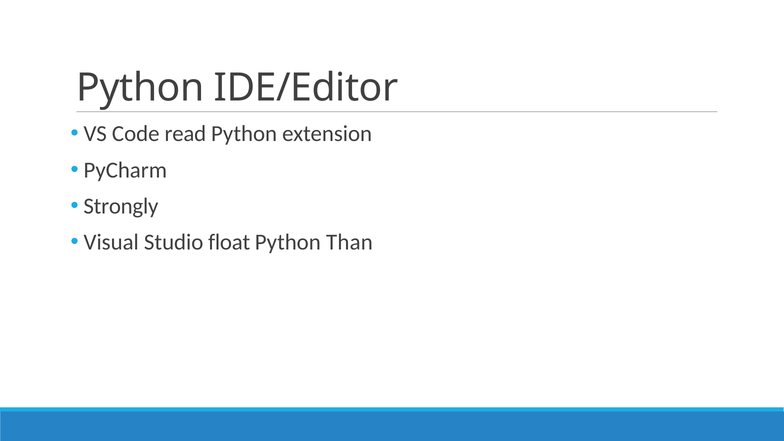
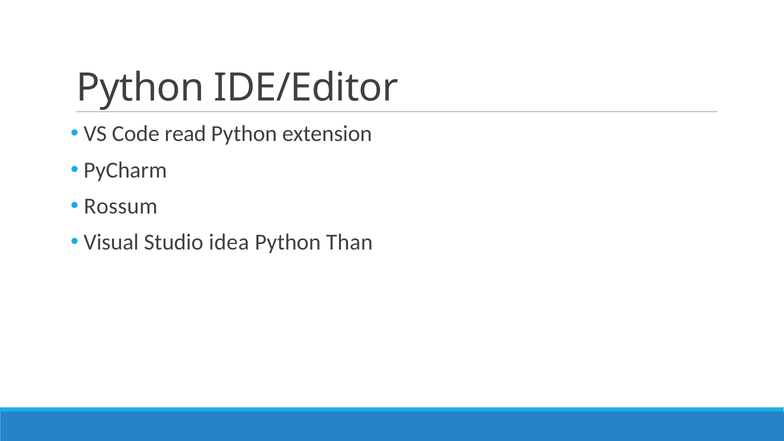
Strongly: Strongly -> Rossum
float: float -> idea
